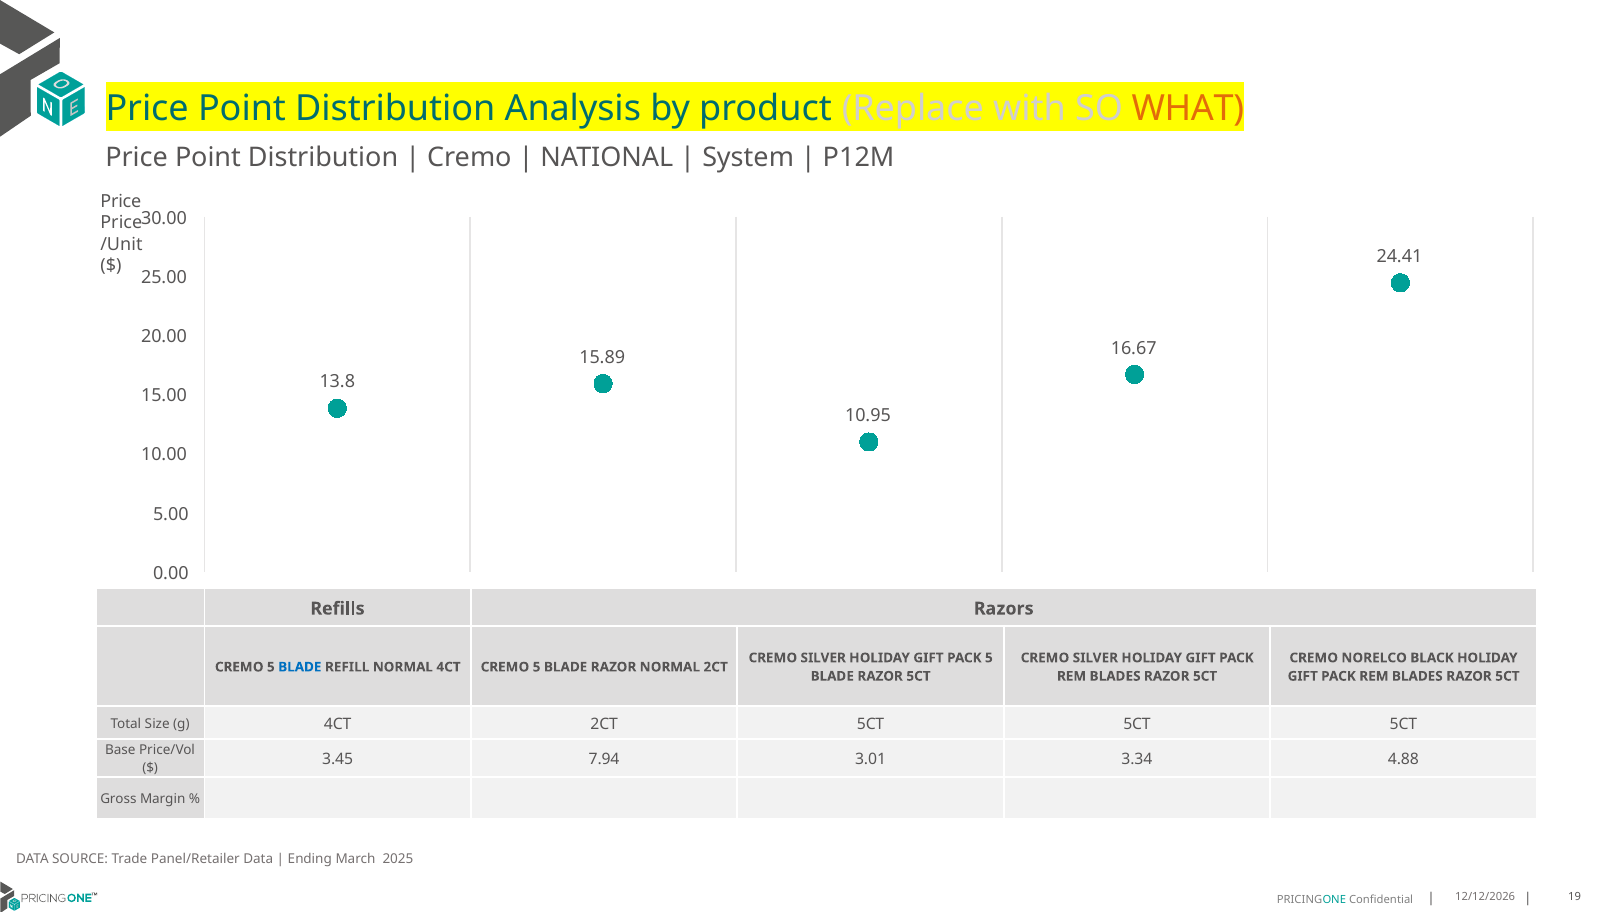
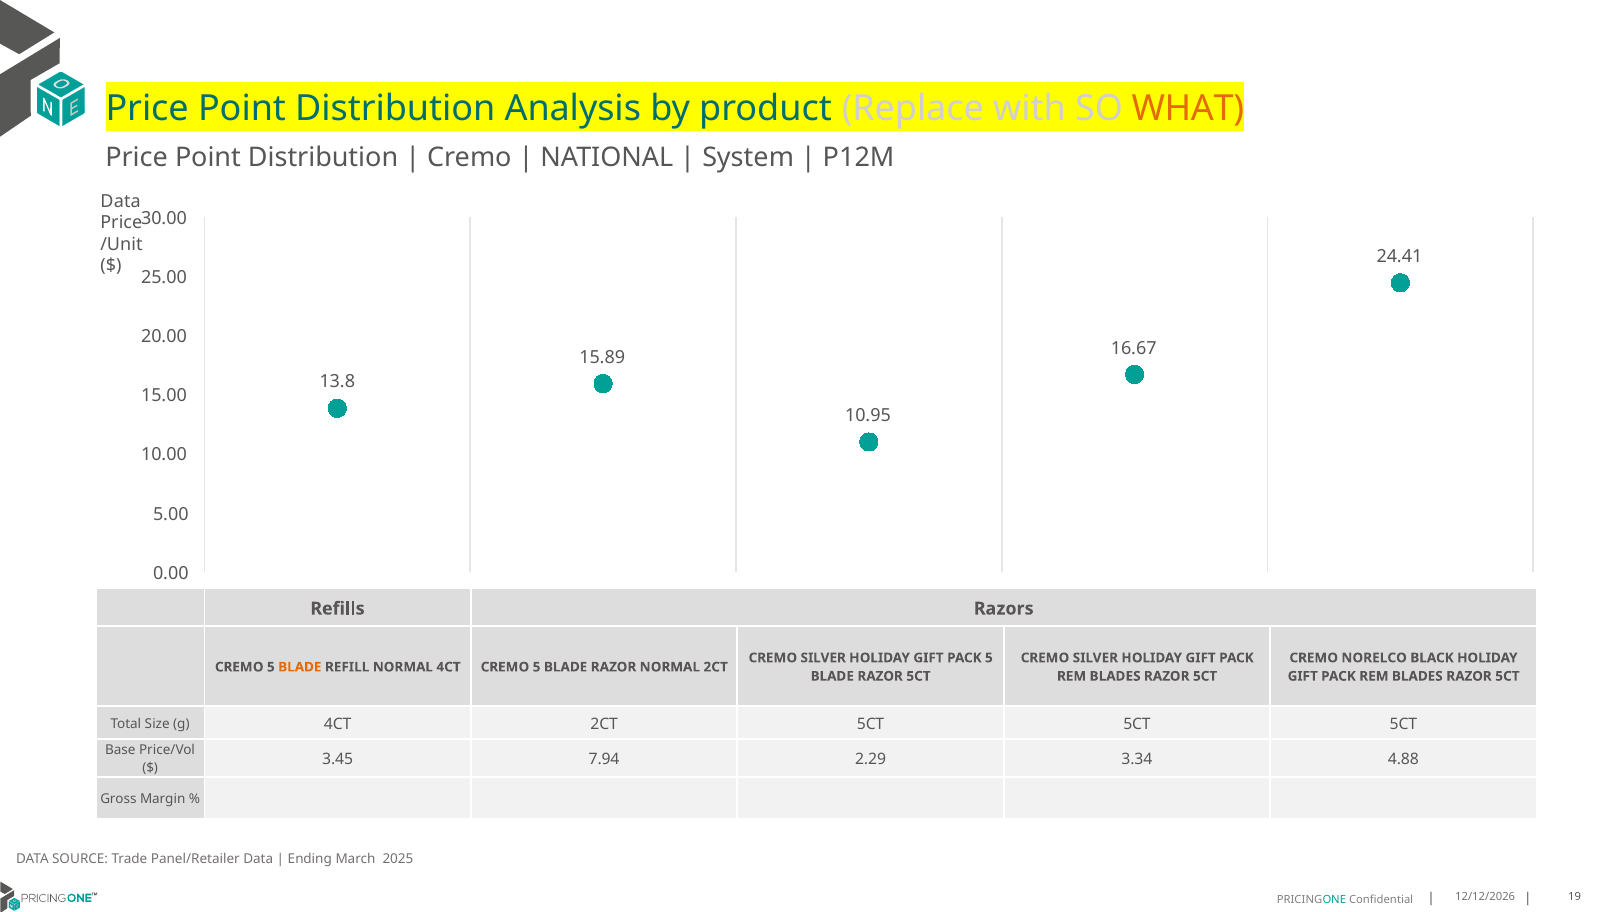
Price at (121, 201): Price -> Data
BLADE at (300, 667) colour: blue -> orange
3.01: 3.01 -> 2.29
